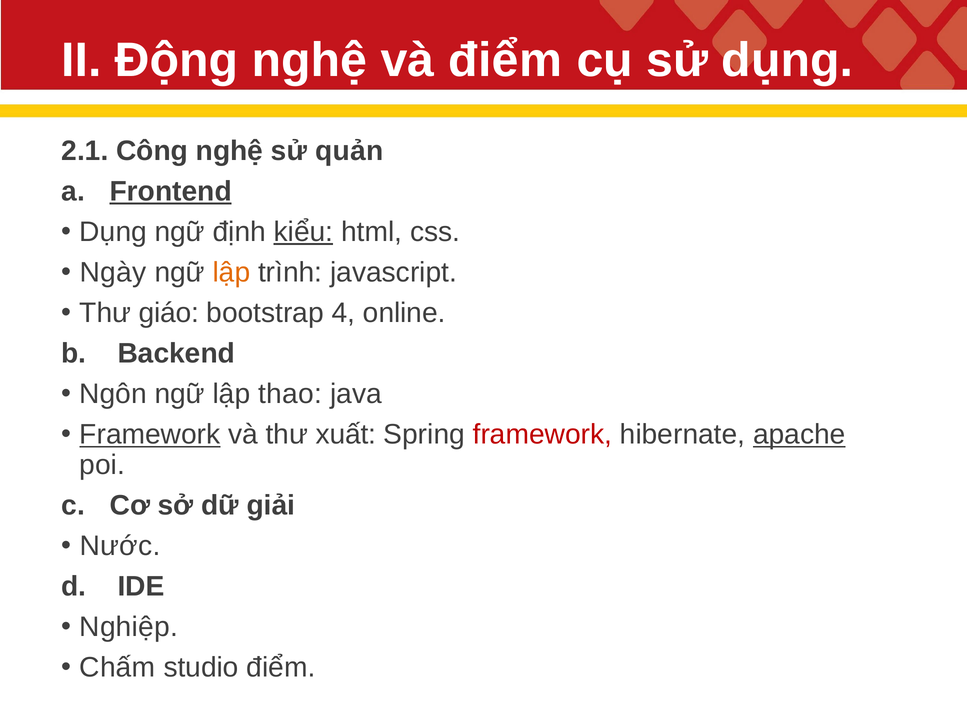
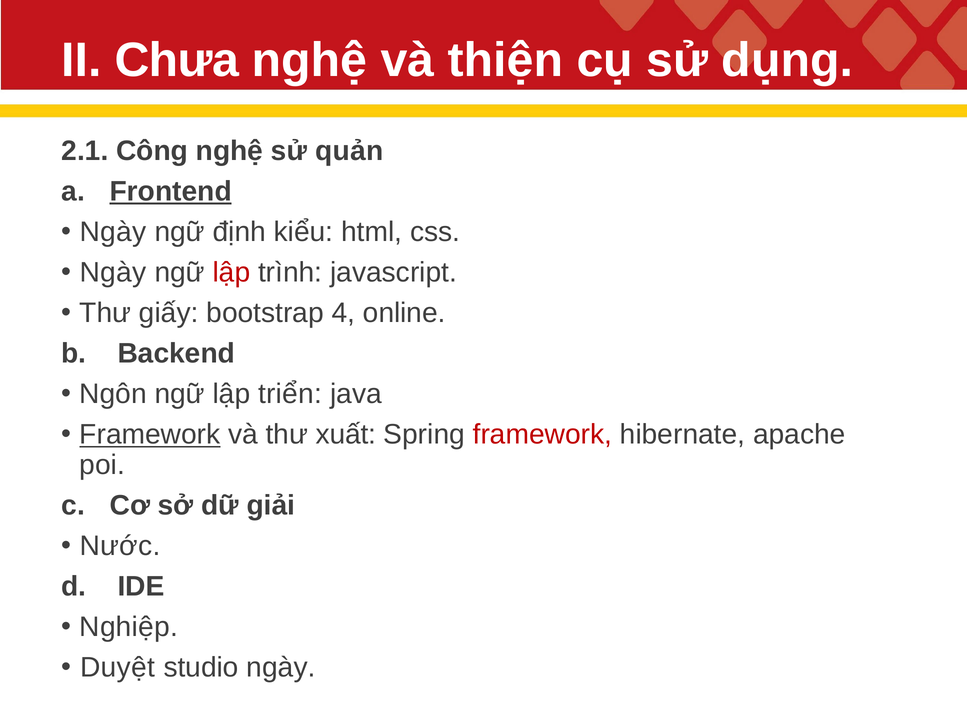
Động: Động -> Chưa
và điểm: điểm -> thiện
Dụng at (113, 232): Dụng -> Ngày
kiểu underline: present -> none
lập at (231, 272) colour: orange -> red
giáo: giáo -> giấy
thao: thao -> triển
apache underline: present -> none
Chấm: Chấm -> Duyệt
studio điểm: điểm -> ngày
